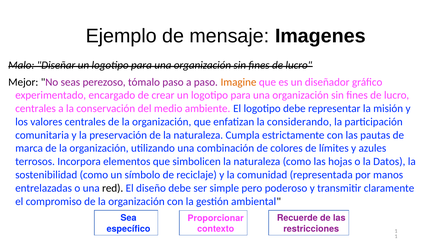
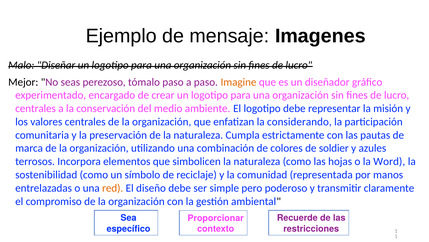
límites: límites -> soldier
Datos: Datos -> Word
red colour: black -> orange
